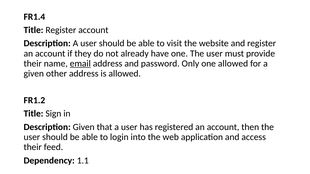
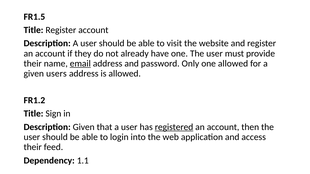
FR1.4: FR1.4 -> FR1.5
other: other -> users
registered underline: none -> present
